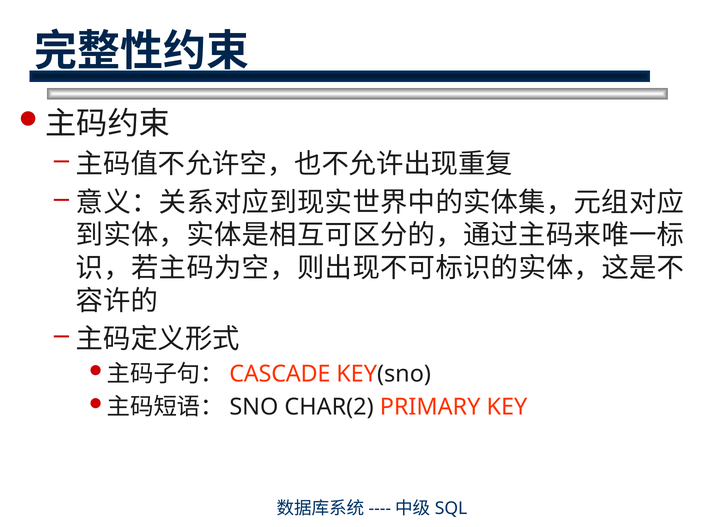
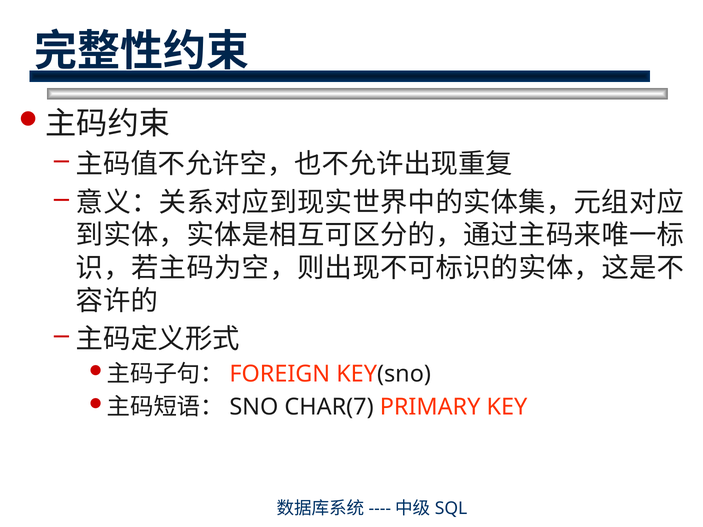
CASCADE: CASCADE -> FOREIGN
CHAR(2: CHAR(2 -> CHAR(7
